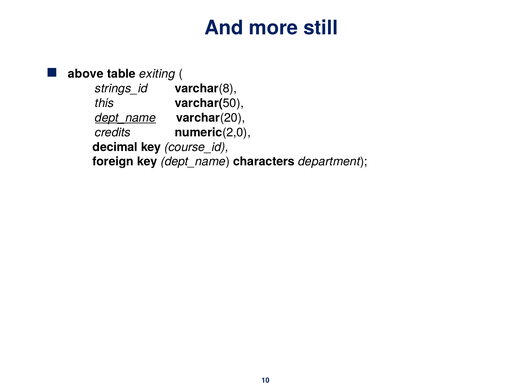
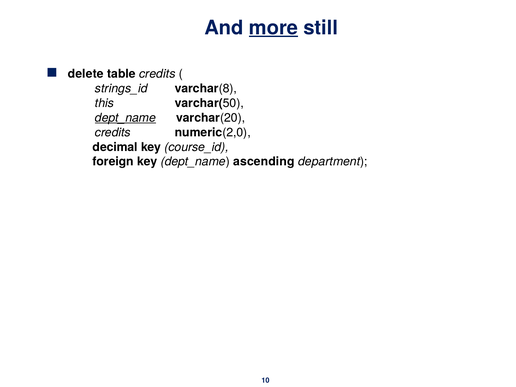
more underline: none -> present
above: above -> delete
table exiting: exiting -> credits
characters: characters -> ascending
